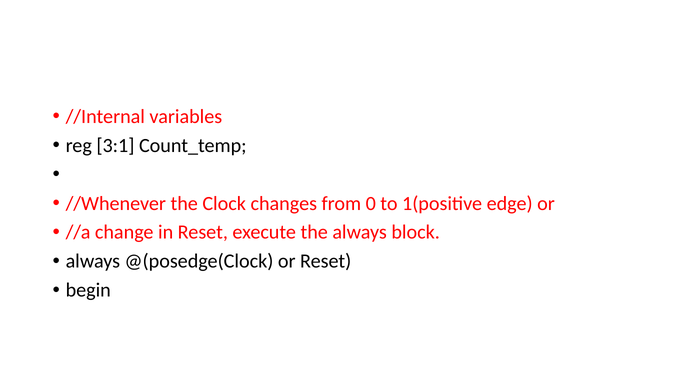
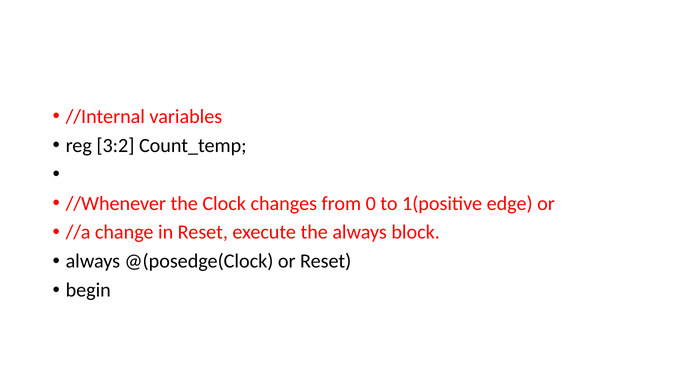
3:1: 3:1 -> 3:2
